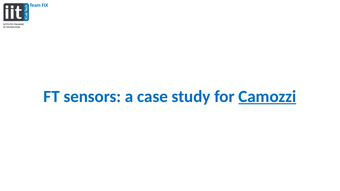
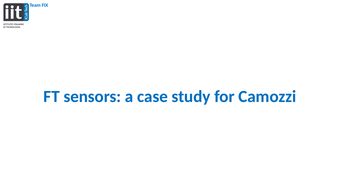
Camozzi underline: present -> none
